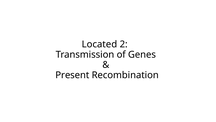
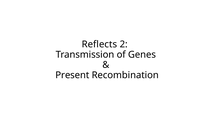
Located: Located -> Reflects
